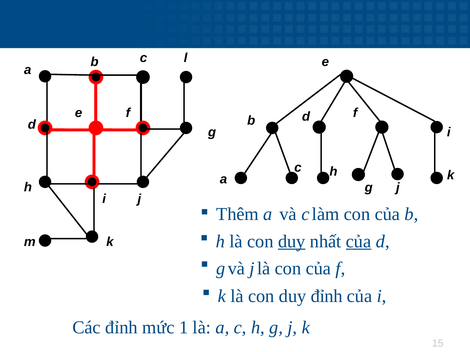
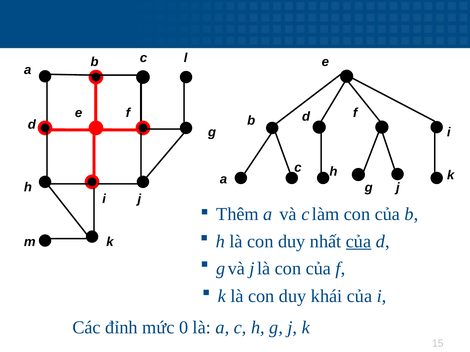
duy at (292, 242) underline: present -> none
duy đỉnh: đỉnh -> khái
1: 1 -> 0
